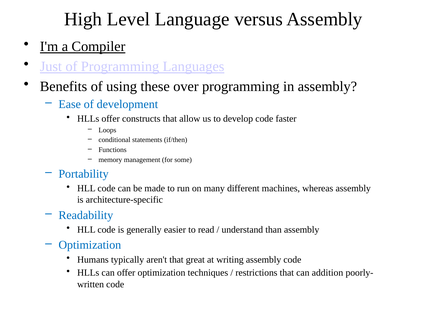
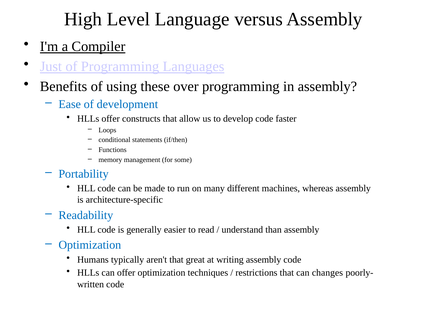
addition: addition -> changes
